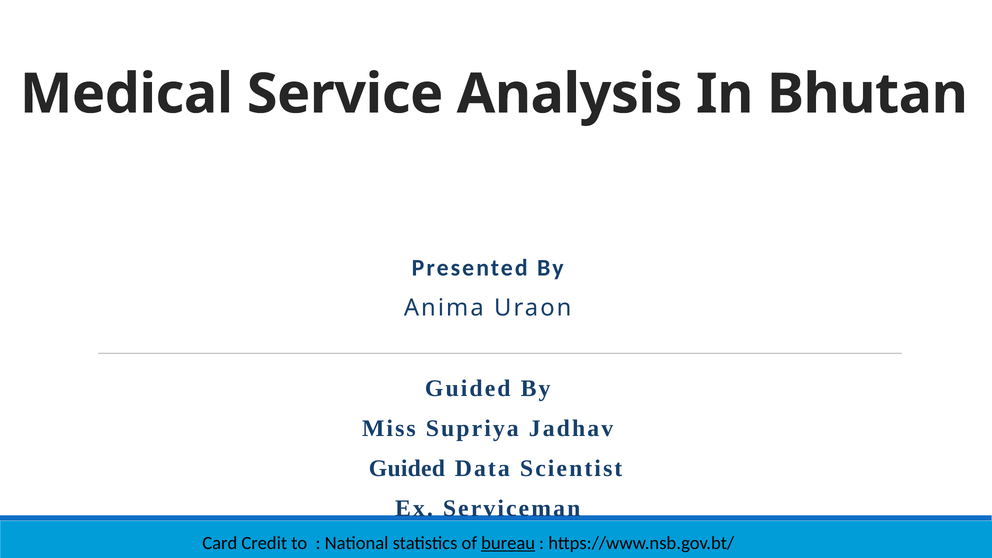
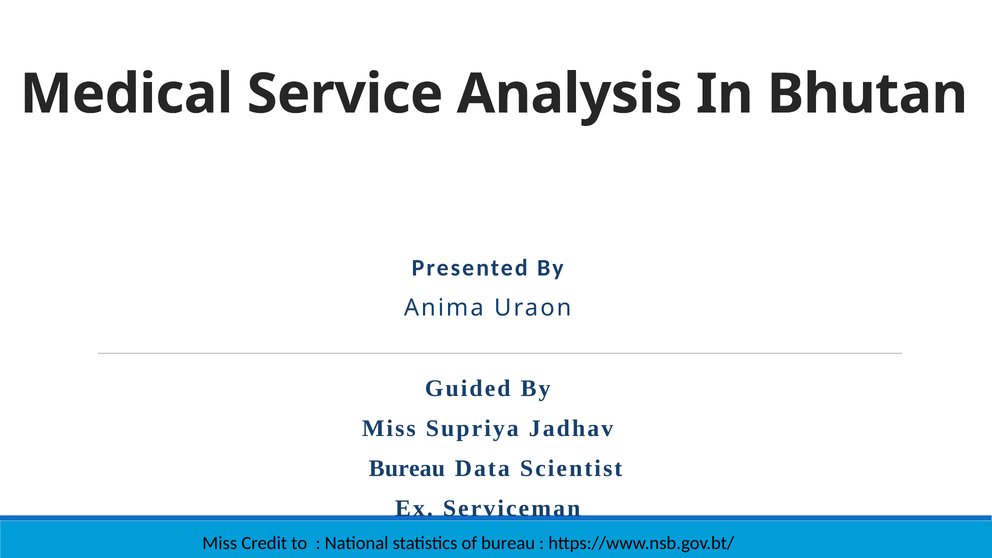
Guided at (407, 468): Guided -> Bureau
Card at (220, 543): Card -> Miss
bureau at (508, 543) underline: present -> none
